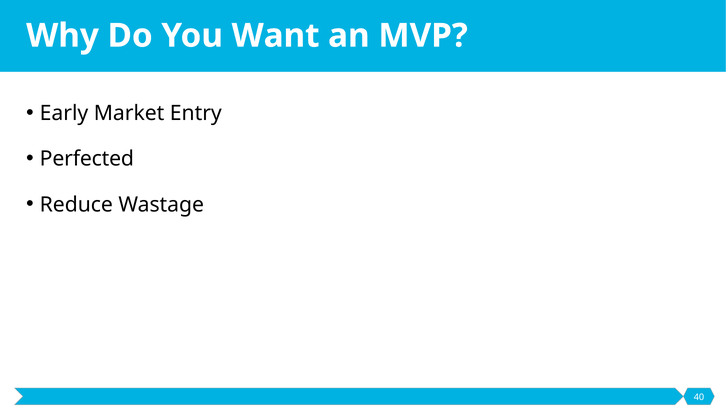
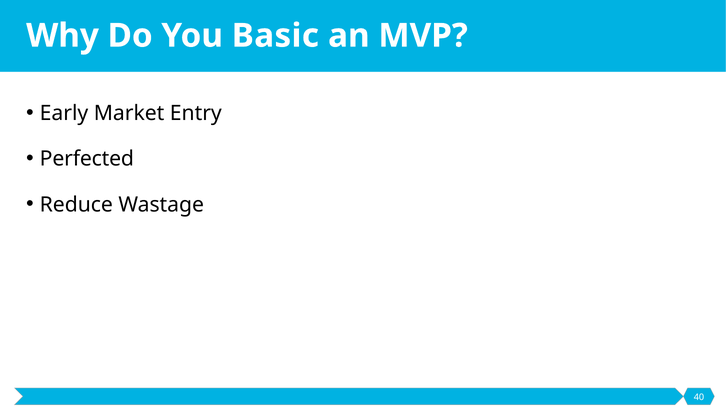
Want: Want -> Basic
